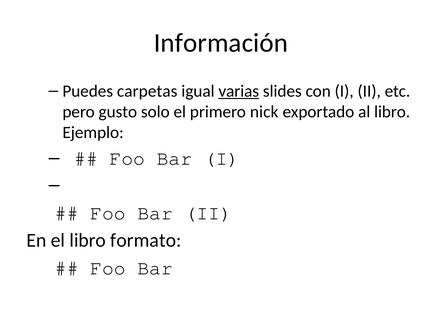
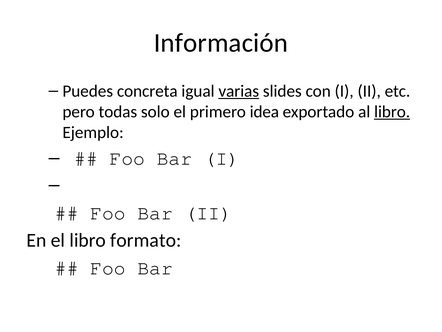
carpetas: carpetas -> concreta
gusto: gusto -> todas
nick: nick -> idea
libro at (392, 112) underline: none -> present
